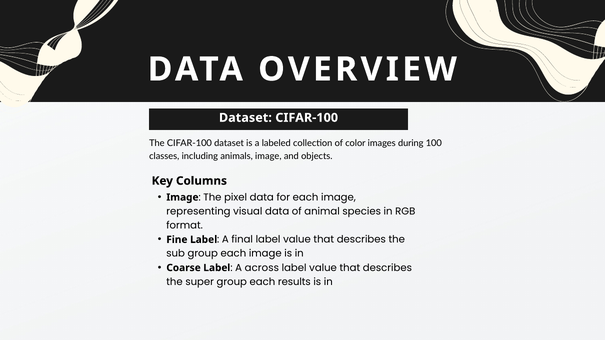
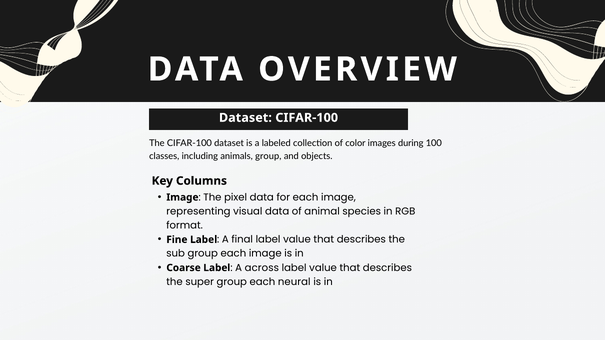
animals image: image -> group
results: results -> neural
